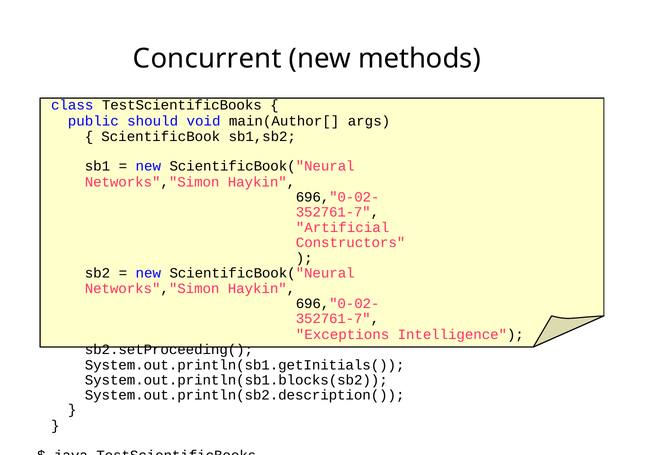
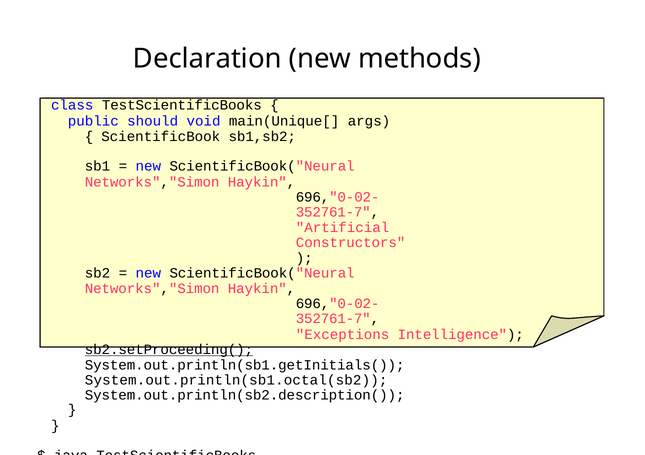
Concurrent: Concurrent -> Declaration
main(Author[: main(Author[ -> main(Unique[
sb2.setProceeding( underline: none -> present
System.out.println(sb1.blocks(sb2: System.out.println(sb1.blocks(sb2 -> System.out.println(sb1.octal(sb2
